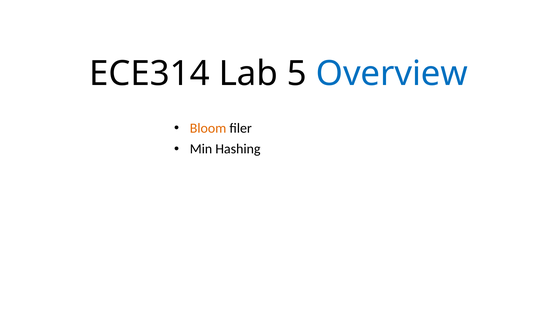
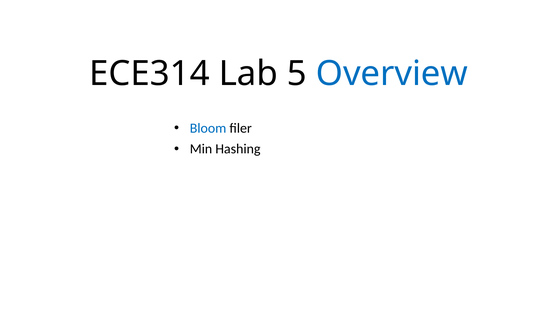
Bloom colour: orange -> blue
